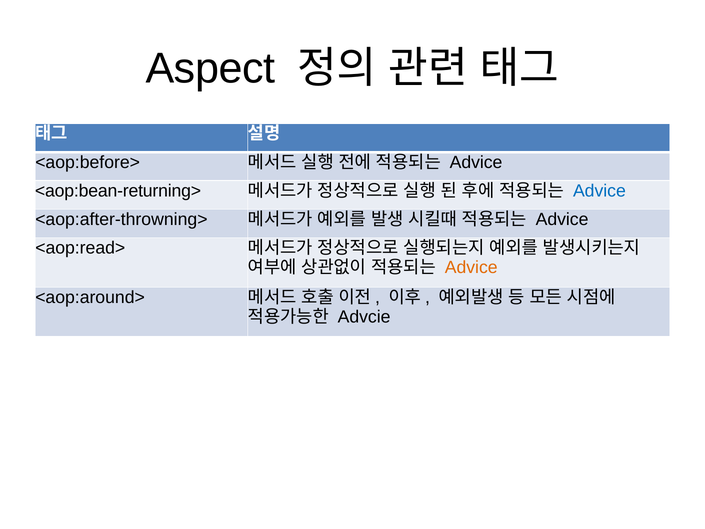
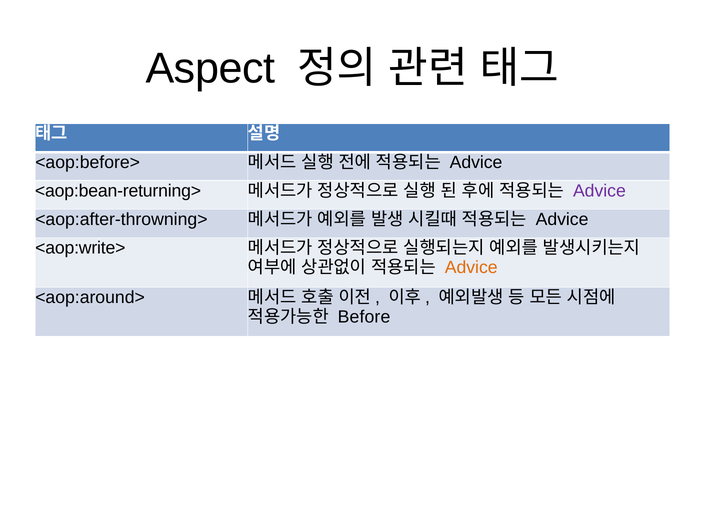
Advice at (599, 191) colour: blue -> purple
<aop:read>: <aop:read> -> <aop:write>
Advcie: Advcie -> Before
